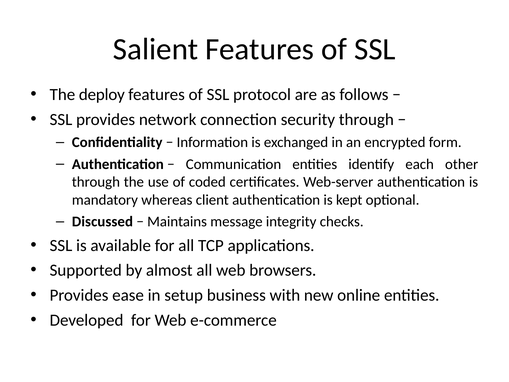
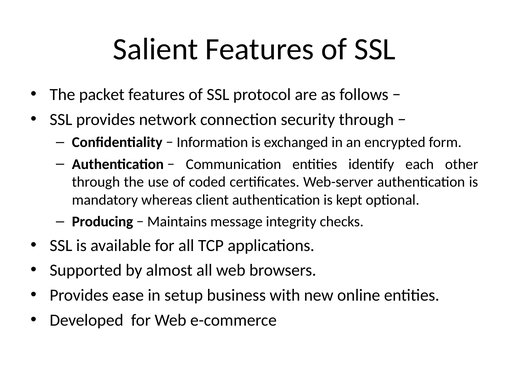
deploy: deploy -> packet
Discussed: Discussed -> Producing
